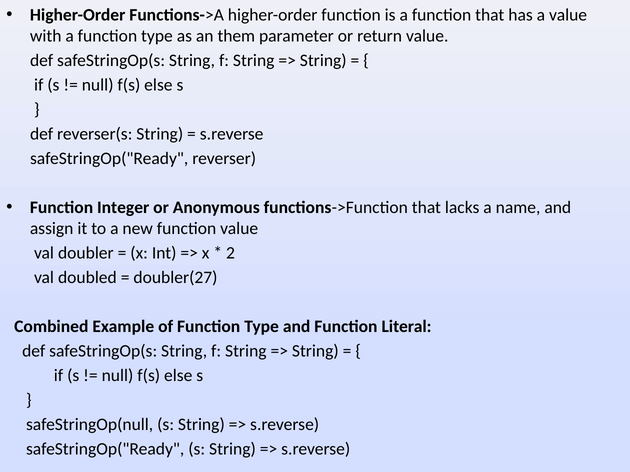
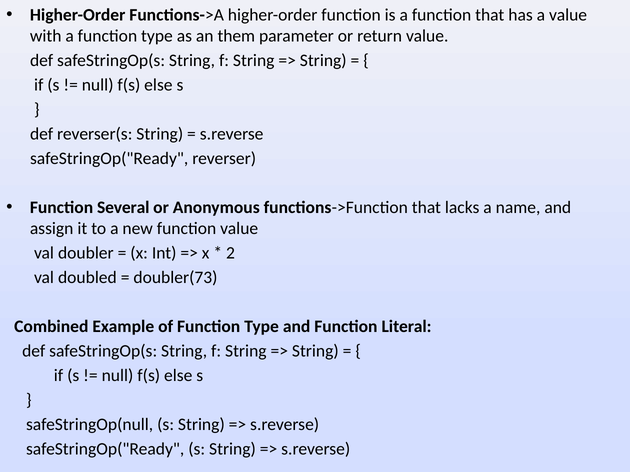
Integer: Integer -> Several
doubler(27: doubler(27 -> doubler(73
